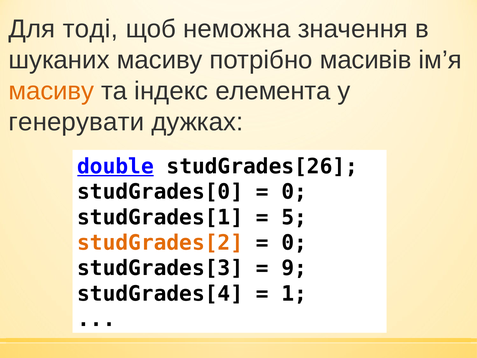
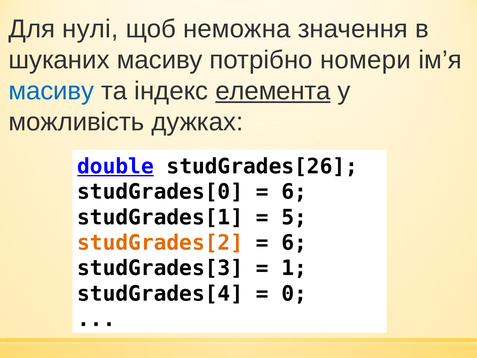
тоді: тоді -> нулі
масивів: масивів -> номери
масиву at (51, 91) colour: orange -> blue
елемента underline: none -> present
генерувати: генерувати -> можливість
0 at (294, 192): 0 -> 6
0 at (294, 243): 0 -> 6
9: 9 -> 1
1: 1 -> 0
